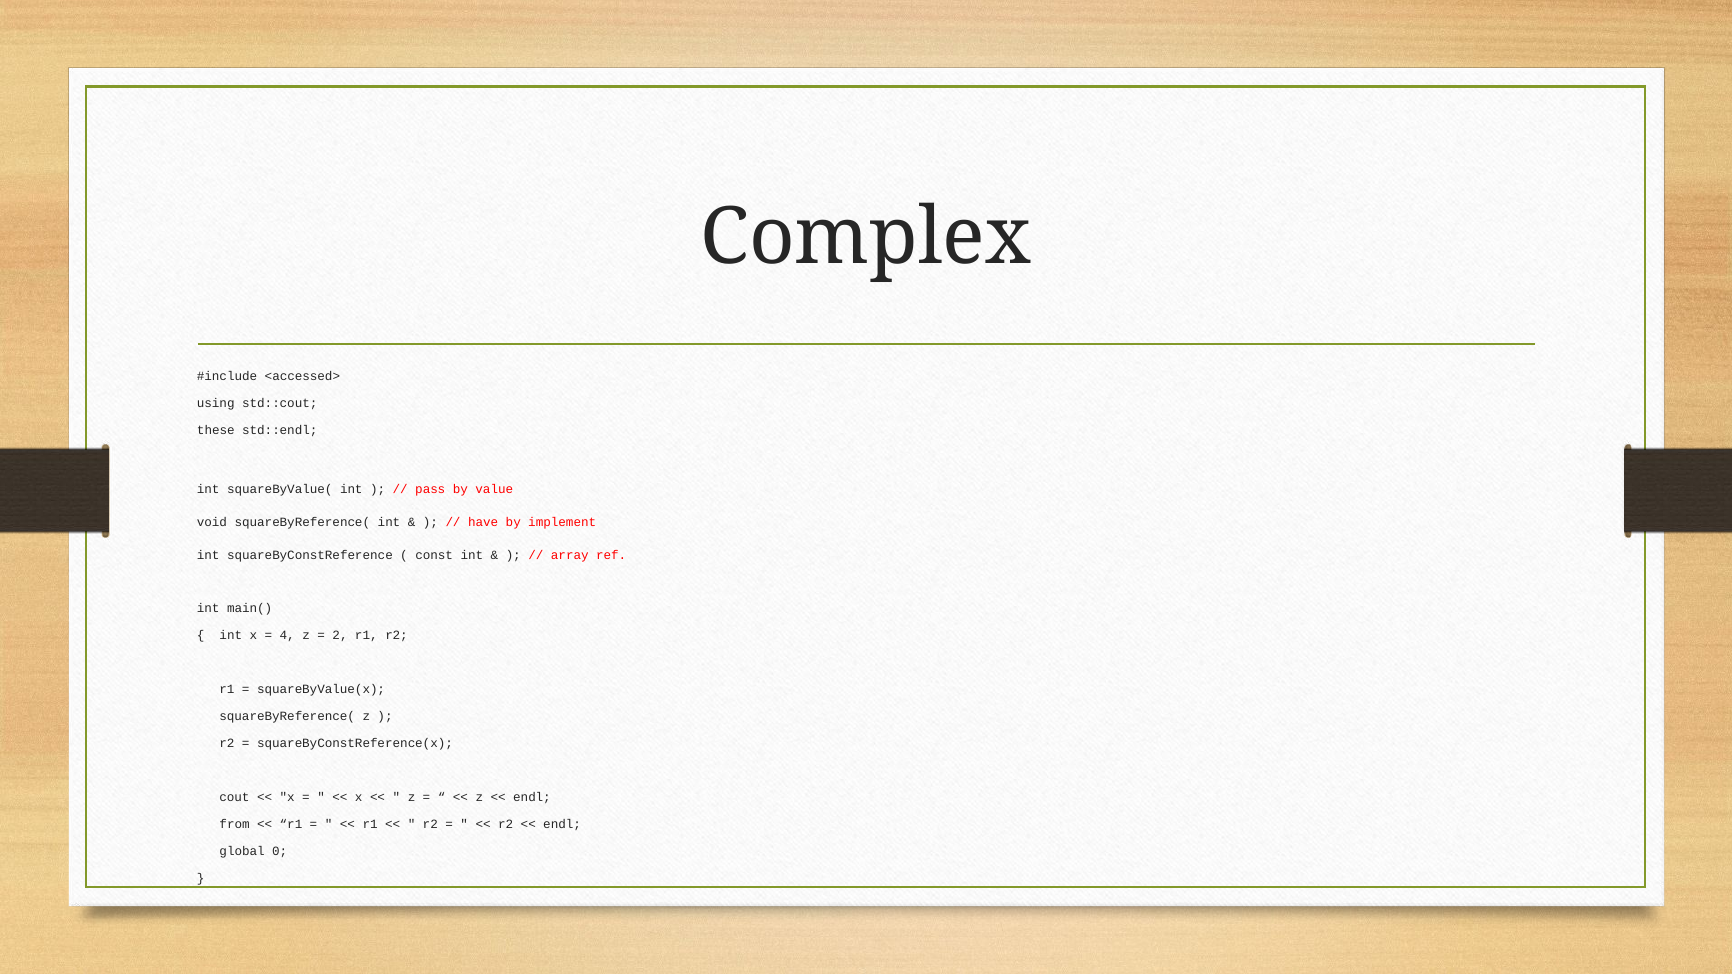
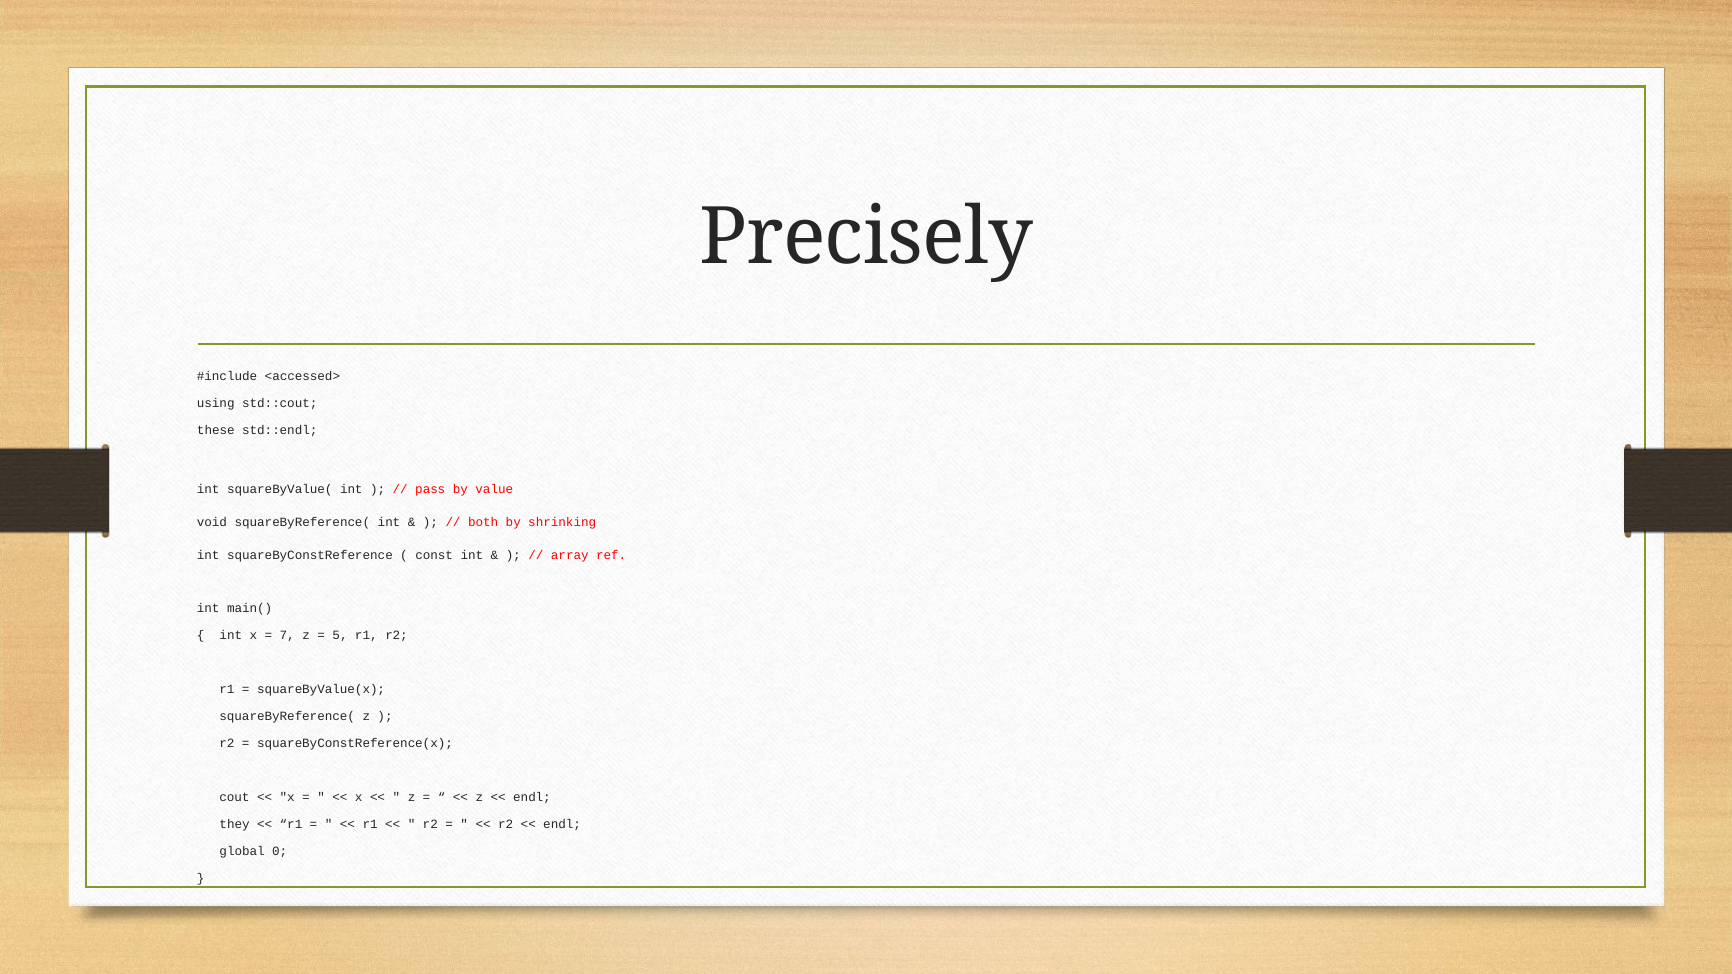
Complex: Complex -> Precisely
have: have -> both
implement: implement -> shrinking
4: 4 -> 7
2: 2 -> 5
from: from -> they
